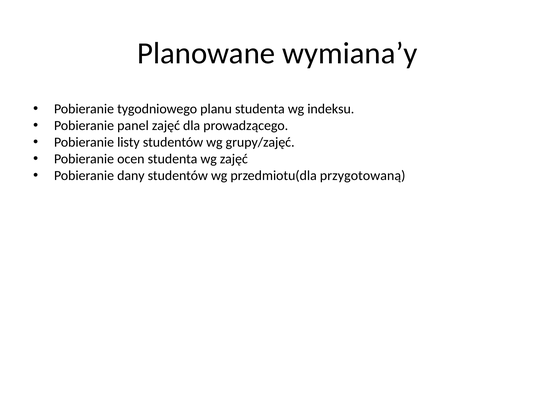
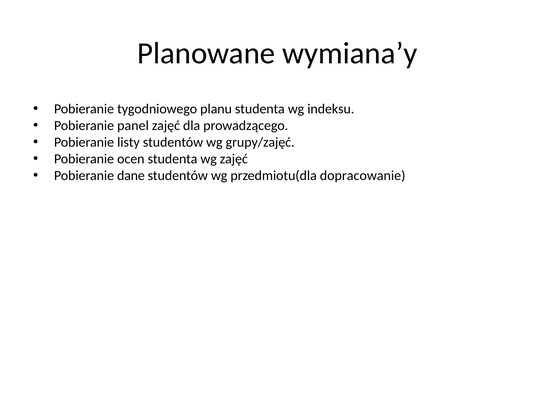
dany: dany -> dane
przygotowaną: przygotowaną -> dopracowanie
